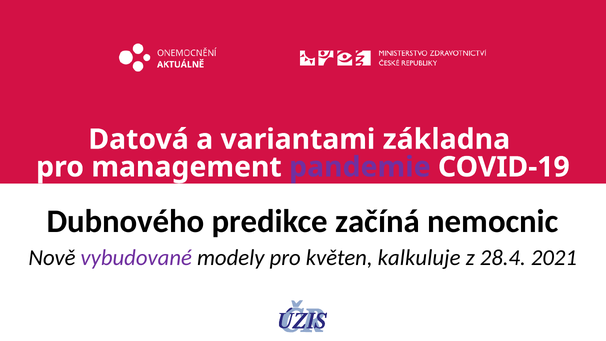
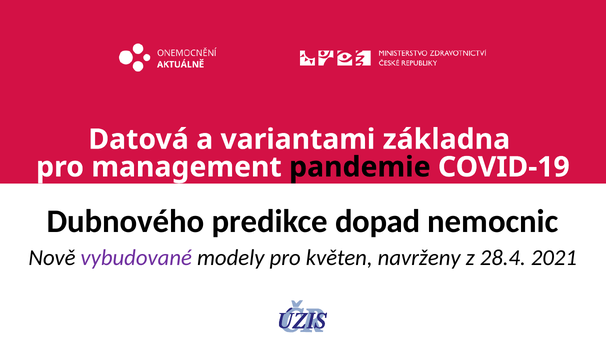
pandemie colour: purple -> black
začíná: začíná -> dopad
kalkuluje: kalkuluje -> navrženy
